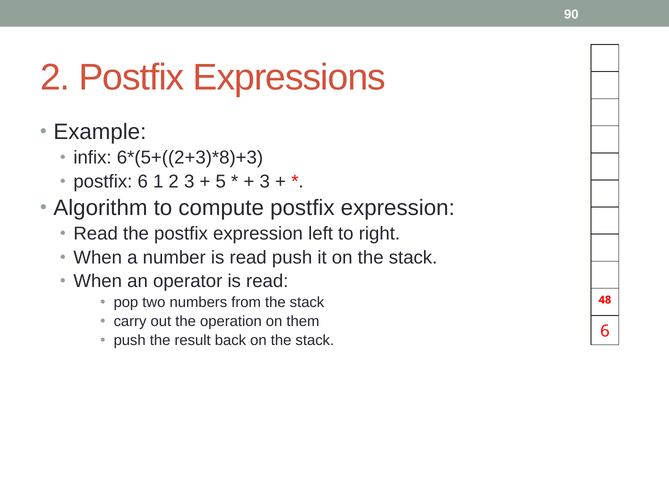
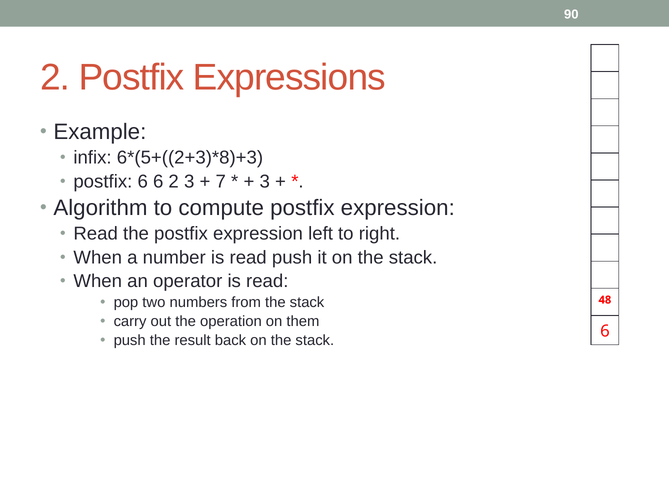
6 1: 1 -> 6
5: 5 -> 7
